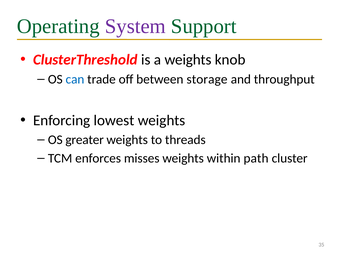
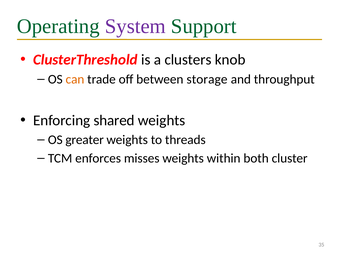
a weights: weights -> clusters
can colour: blue -> orange
lowest: lowest -> shared
path: path -> both
